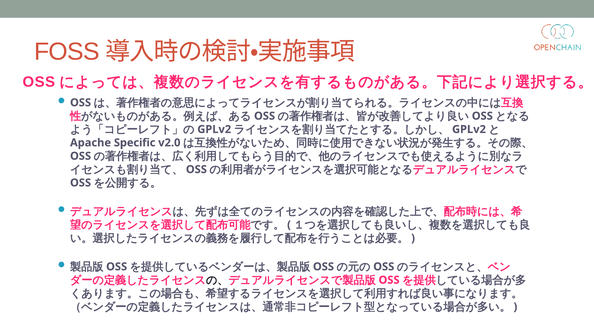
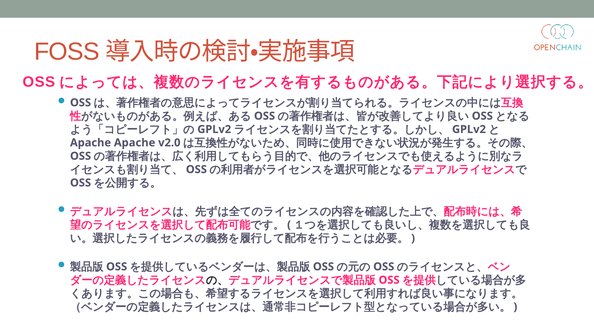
Specific at (135, 143): Specific -> Apache
